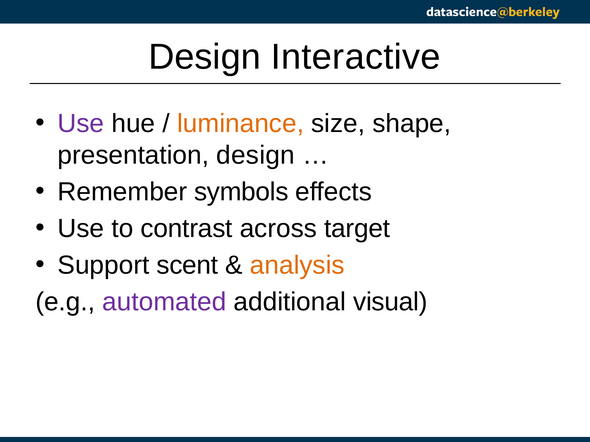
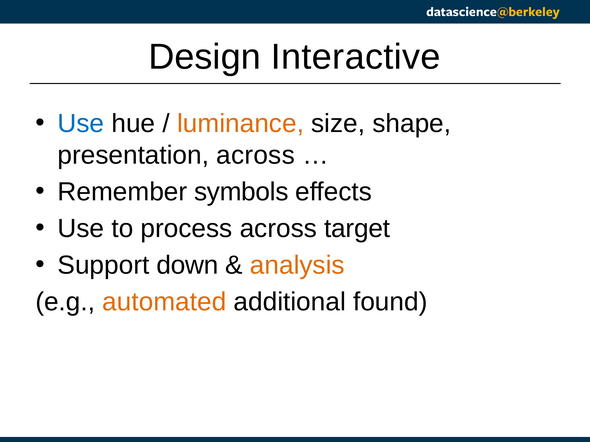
Use at (81, 124) colour: purple -> blue
presentation design: design -> across
contrast: contrast -> process
scent: scent -> down
automated colour: purple -> orange
visual: visual -> found
